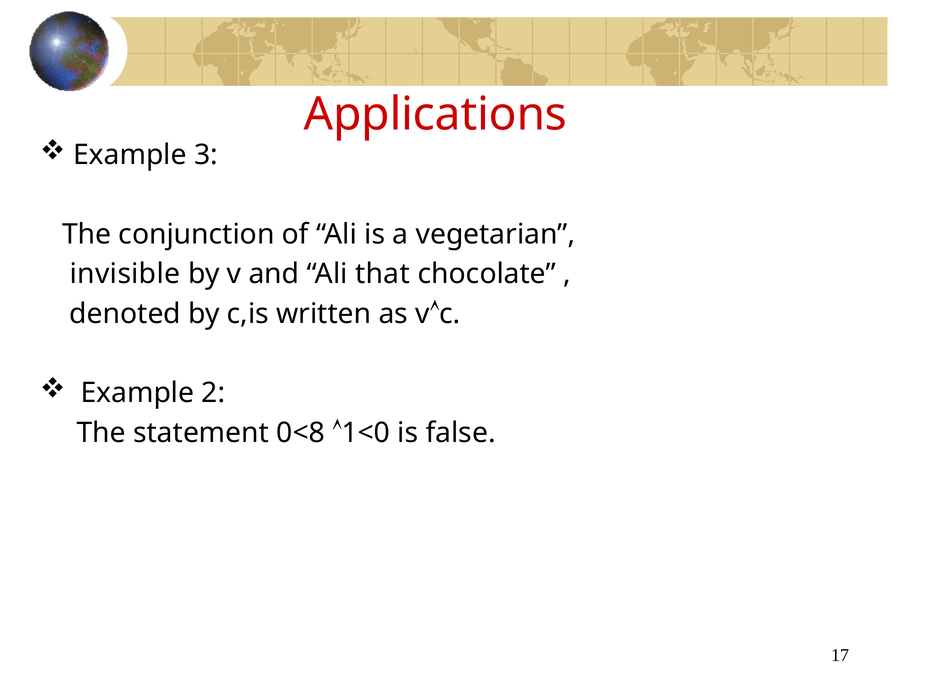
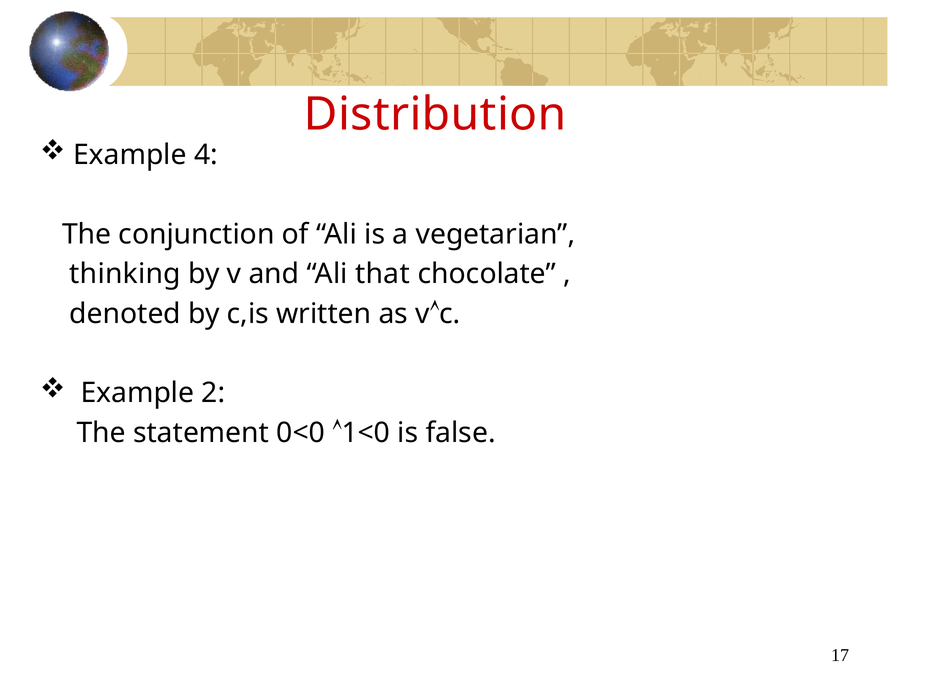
Applications: Applications -> Distribution
3: 3 -> 4
invisible: invisible -> thinking
0<8: 0<8 -> 0<0
